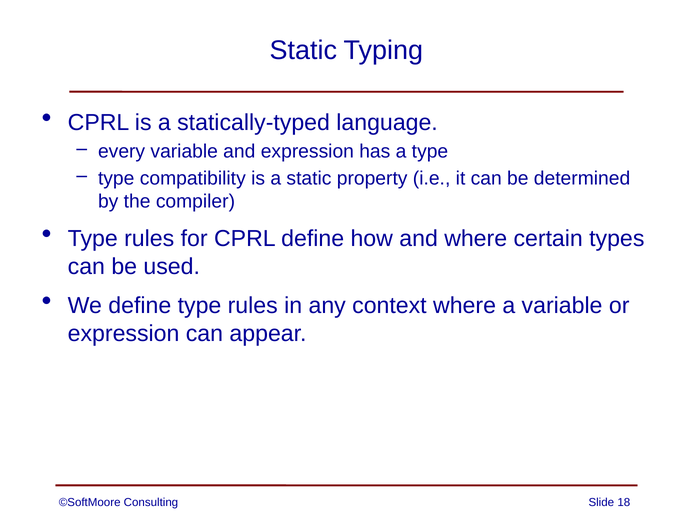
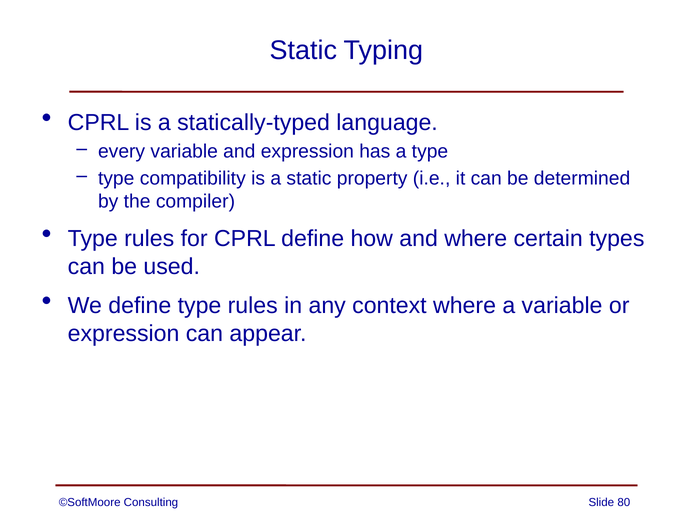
18: 18 -> 80
